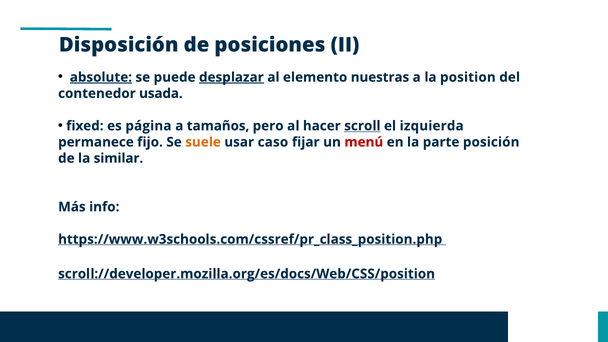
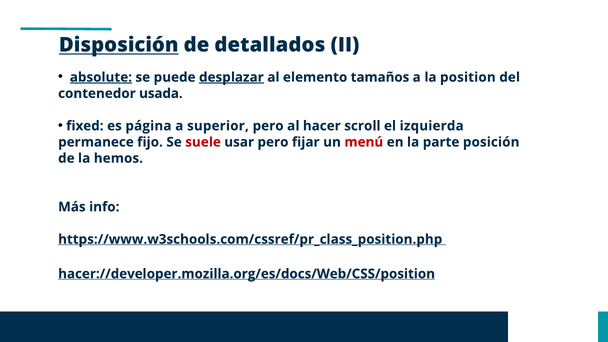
Disposición underline: none -> present
posiciones: posiciones -> detallados
nuestras: nuestras -> tamaños
tamaños: tamaños -> superior
scroll underline: present -> none
suele colour: orange -> red
usar caso: caso -> pero
similar: similar -> hemos
scroll://developer.mozilla.org/es/docs/Web/CSS/position: scroll://developer.mozilla.org/es/docs/Web/CSS/position -> hacer://developer.mozilla.org/es/docs/Web/CSS/position
